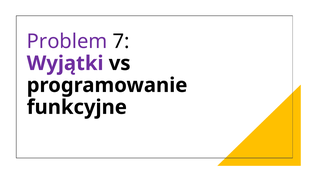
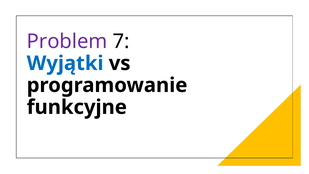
Wyjątki colour: purple -> blue
